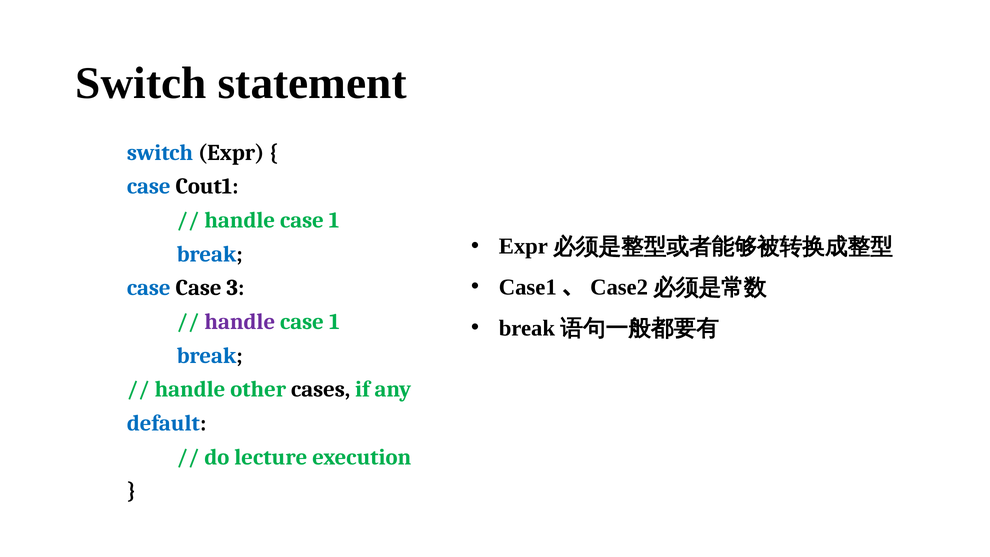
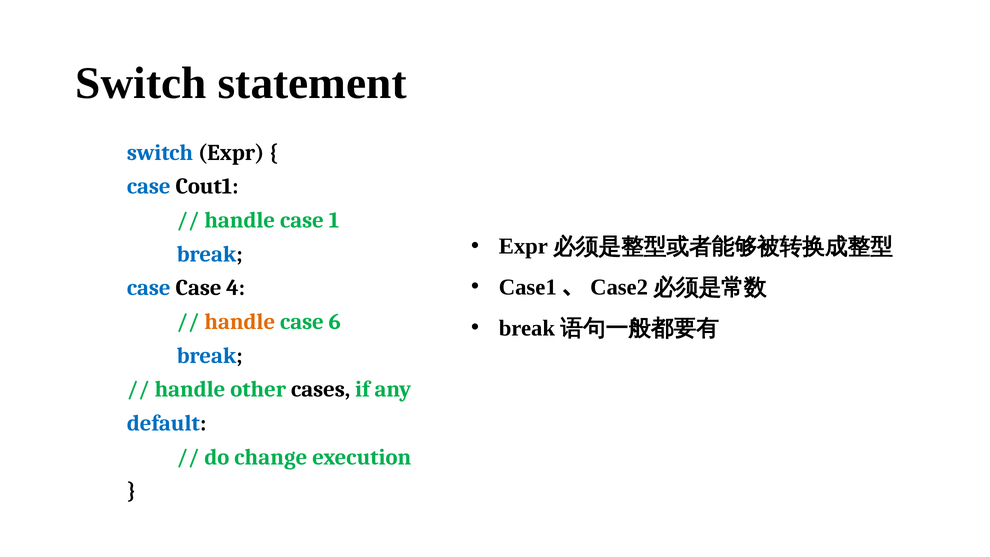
3: 3 -> 4
handle at (240, 322) colour: purple -> orange
1 at (334, 322): 1 -> 6
lecture: lecture -> change
